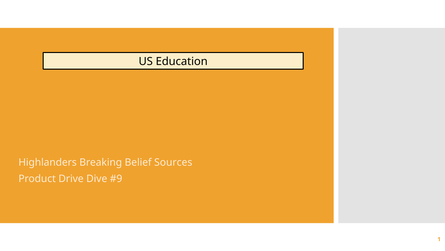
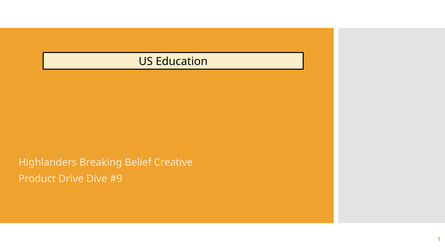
Sources: Sources -> Creative
